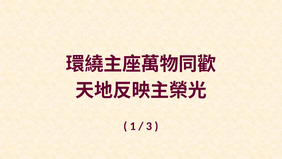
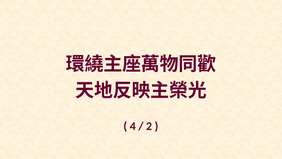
1: 1 -> 4
3: 3 -> 2
